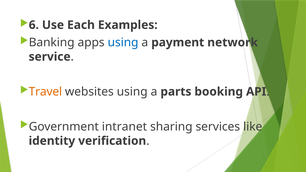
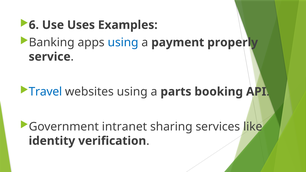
Each: Each -> Uses
network: network -> properly
Travel colour: orange -> blue
